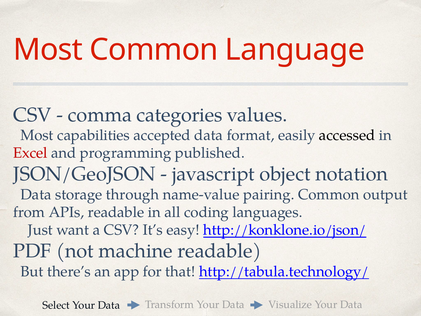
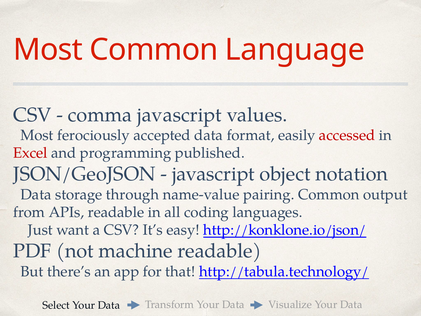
comma categories: categories -> javascript
capabilities: capabilities -> ferociously
accessed colour: black -> red
